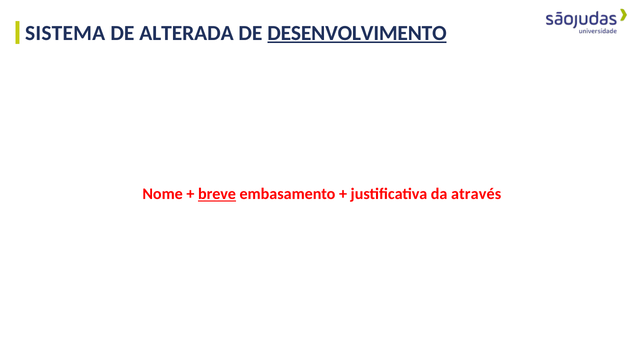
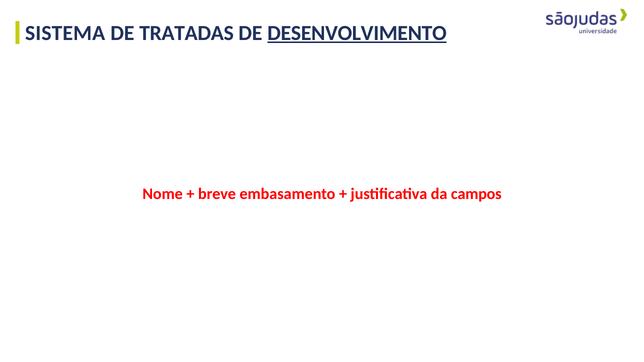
ALTERADA: ALTERADA -> TRATADAS
breve underline: present -> none
através: através -> campos
